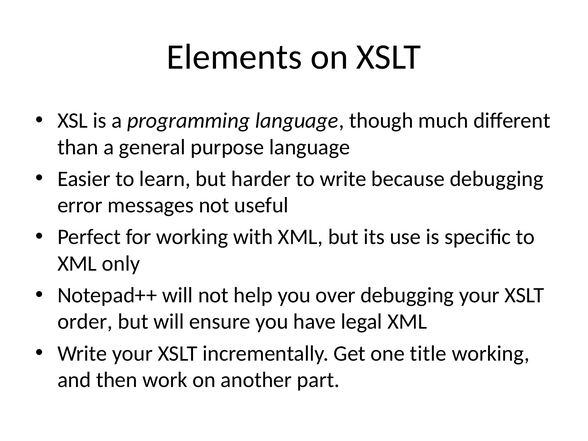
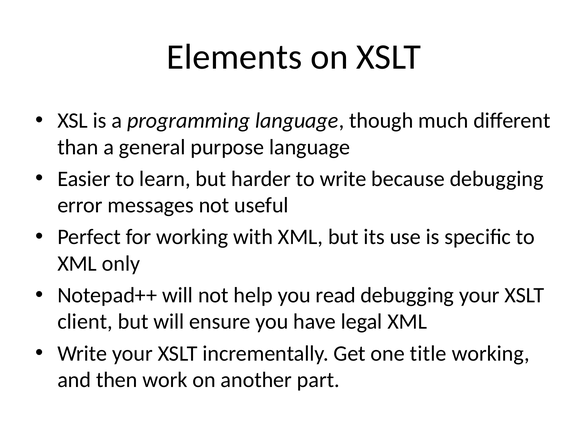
over: over -> read
order: order -> client
